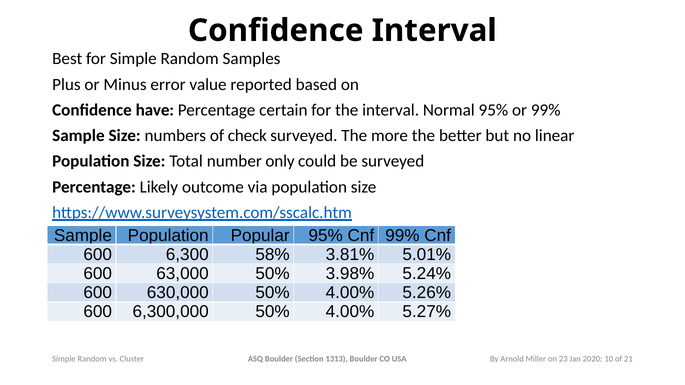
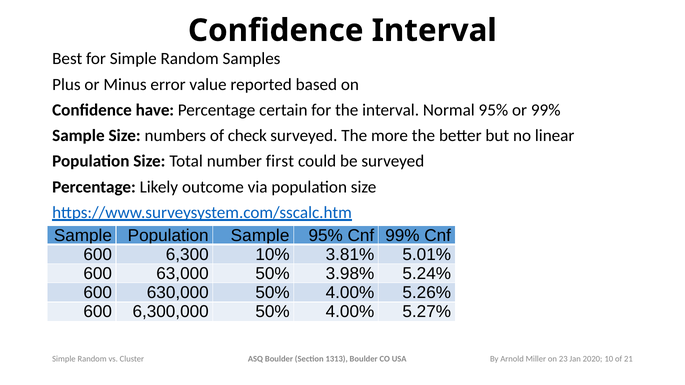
only: only -> first
Population Popular: Popular -> Sample
58%: 58% -> 10%
